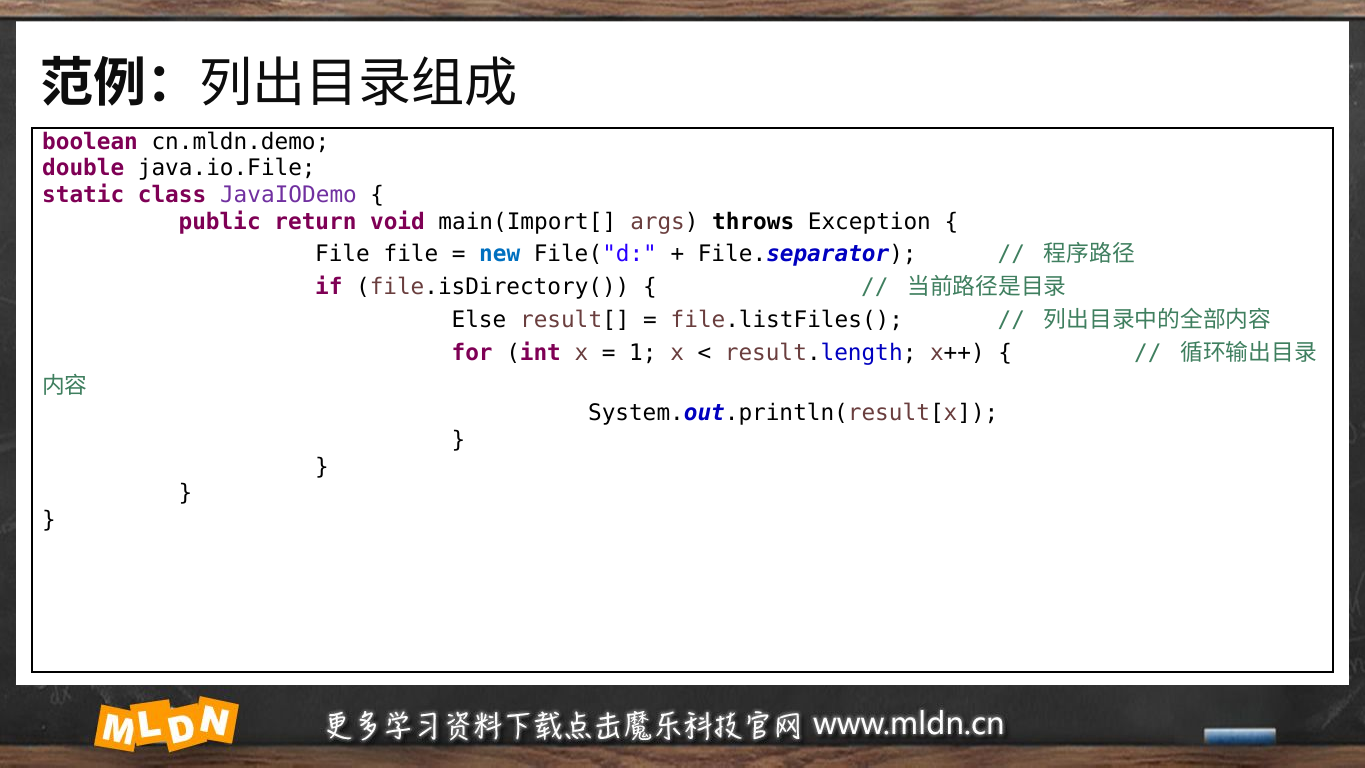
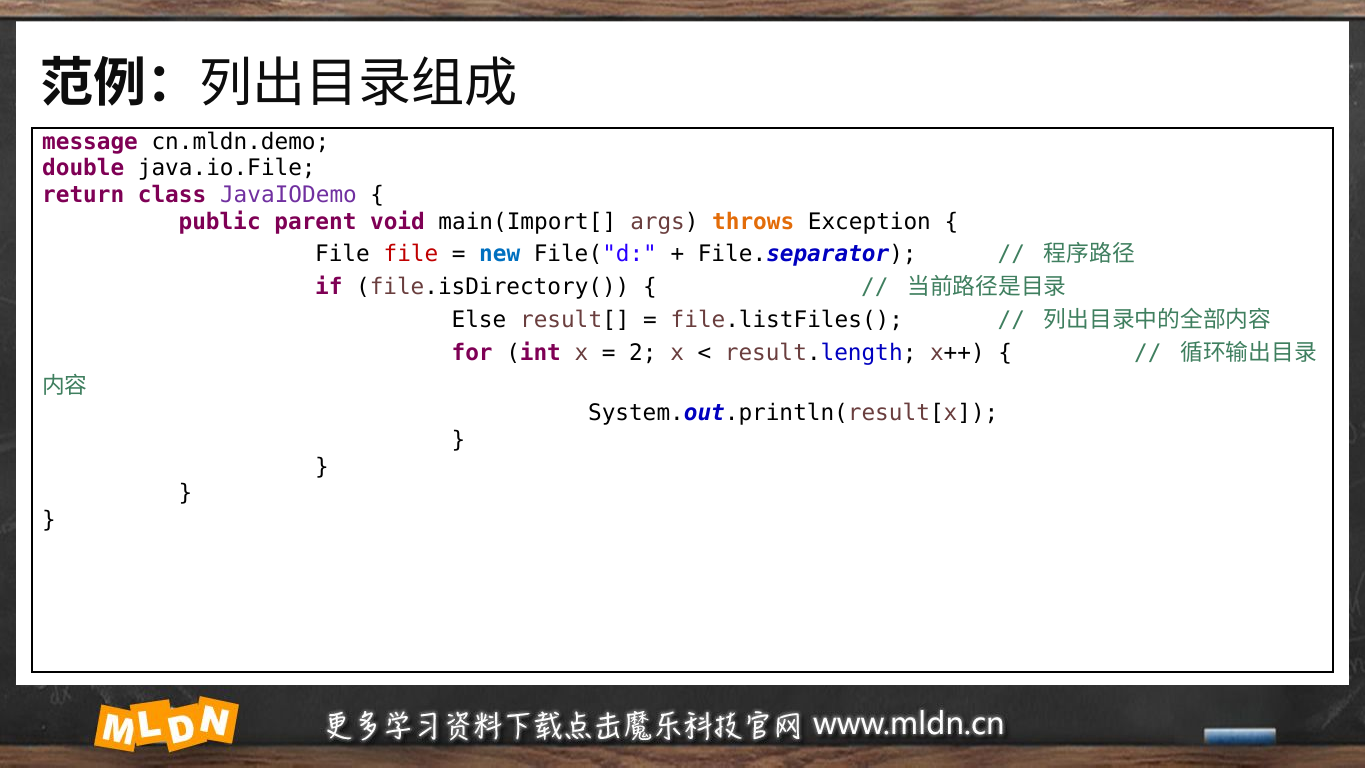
boolean: boolean -> message
static: static -> return
return: return -> parent
throws colour: black -> orange
file at (411, 253) colour: black -> red
1: 1 -> 2
